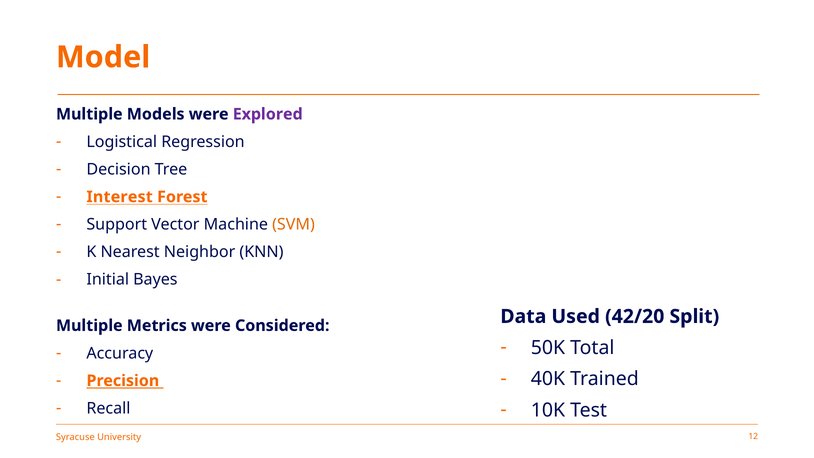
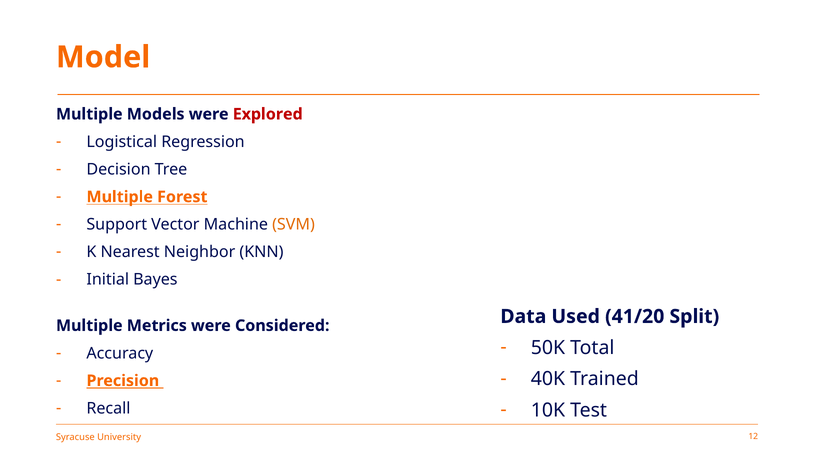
Explored colour: purple -> red
Interest at (120, 197): Interest -> Multiple
42/20: 42/20 -> 41/20
